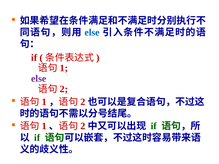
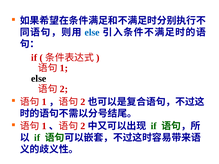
else at (39, 79) colour: purple -> black
